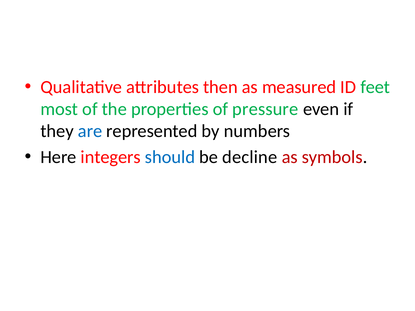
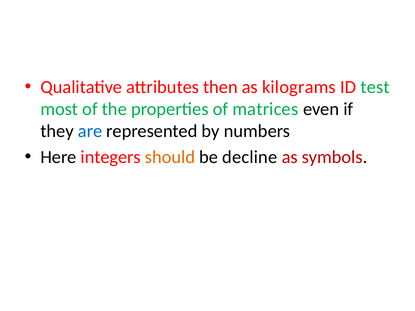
measured: measured -> kilograms
feet: feet -> test
pressure: pressure -> matrices
should colour: blue -> orange
